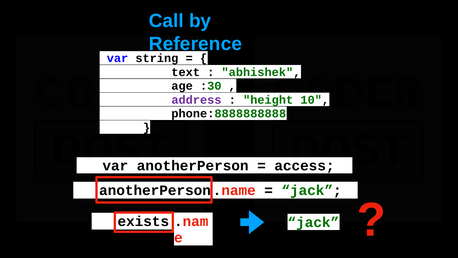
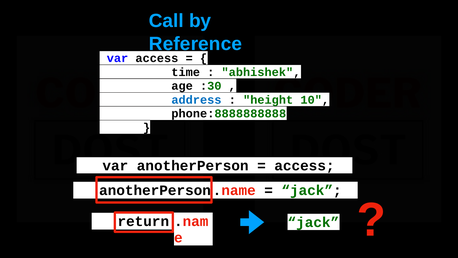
var string: string -> access
text: text -> time
address colour: purple -> blue
exists: exists -> return
